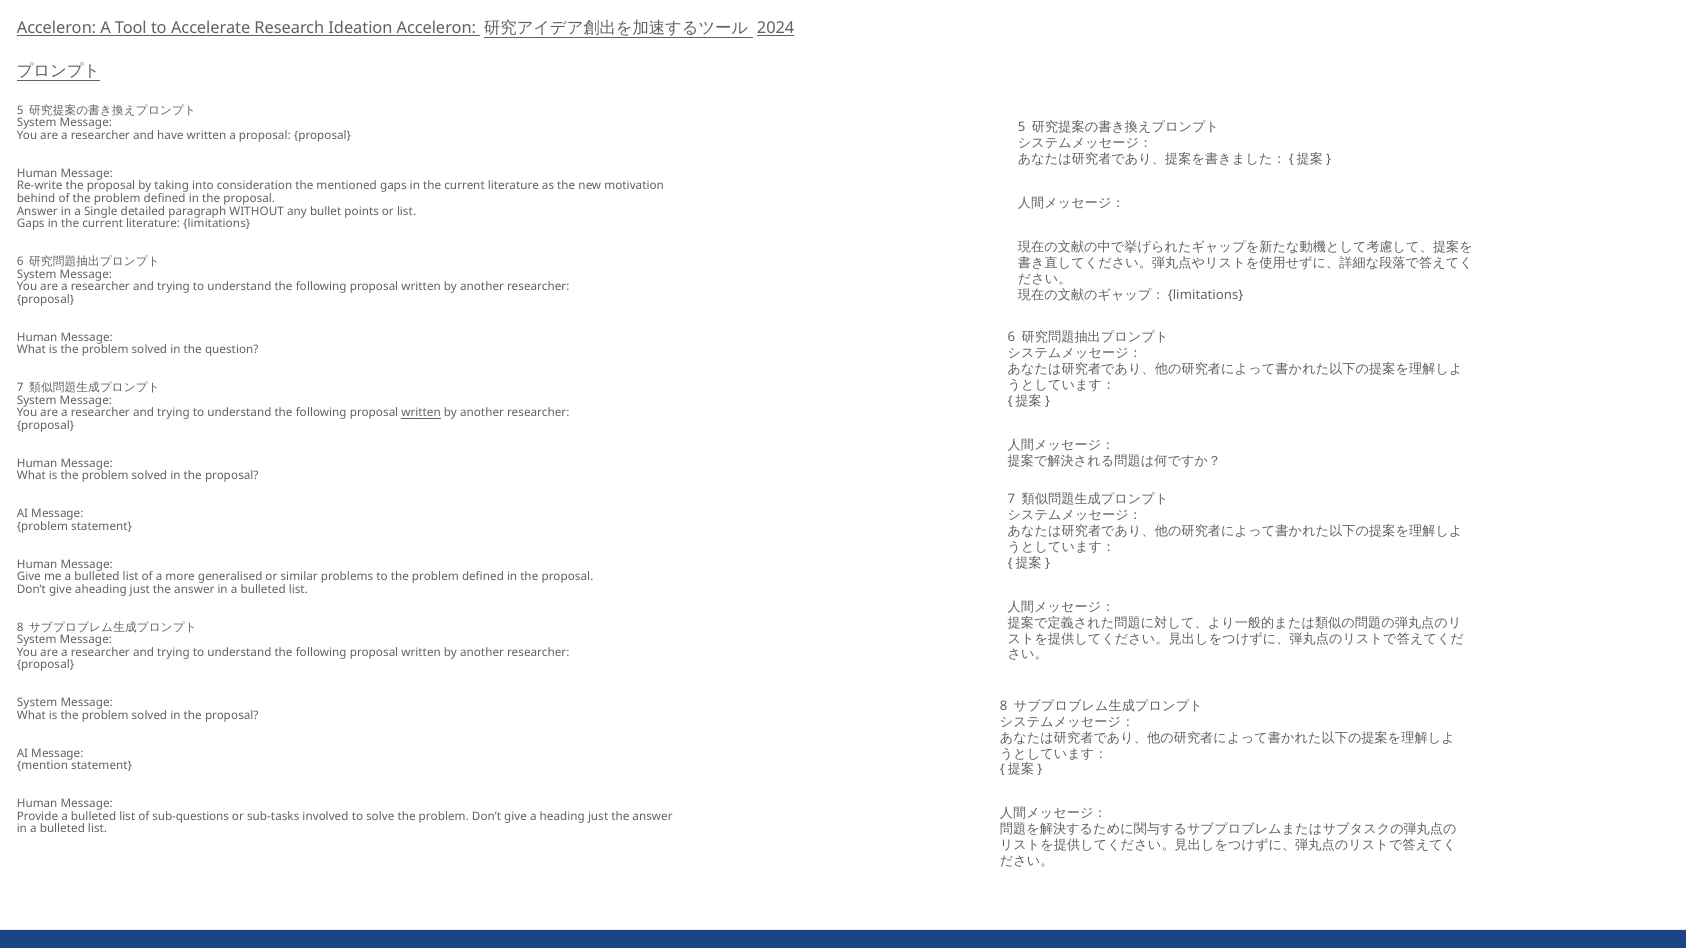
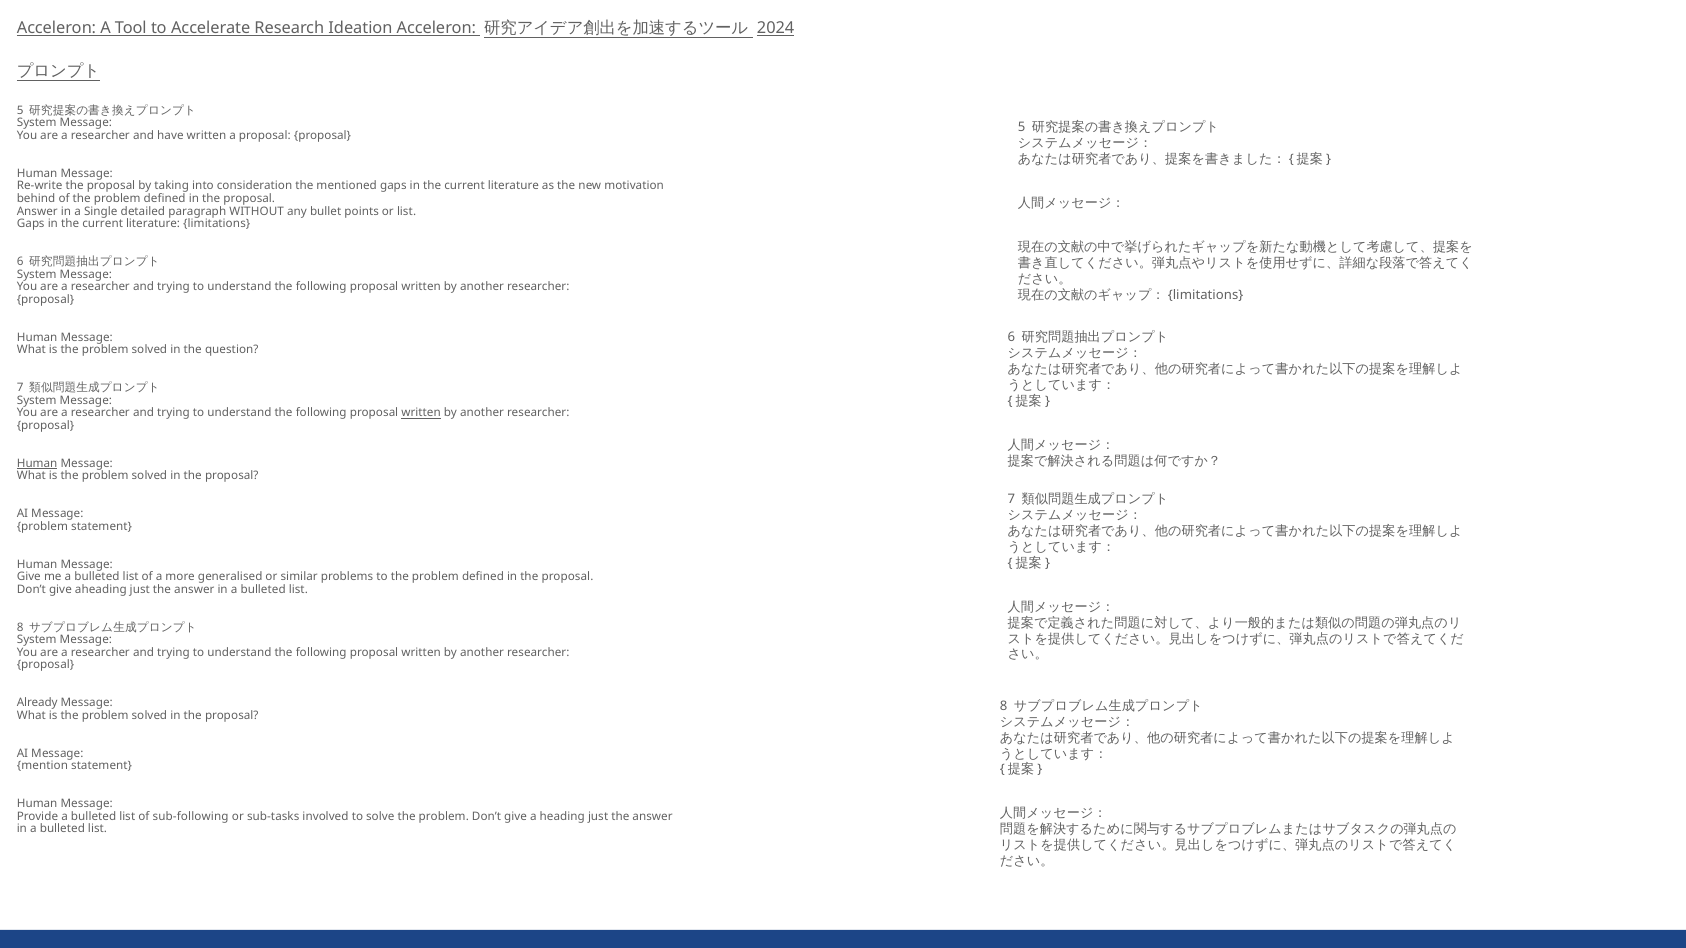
Human at (37, 464) underline: none -> present
System at (37, 703): System -> Already
sub-questions: sub-questions -> sub-following
